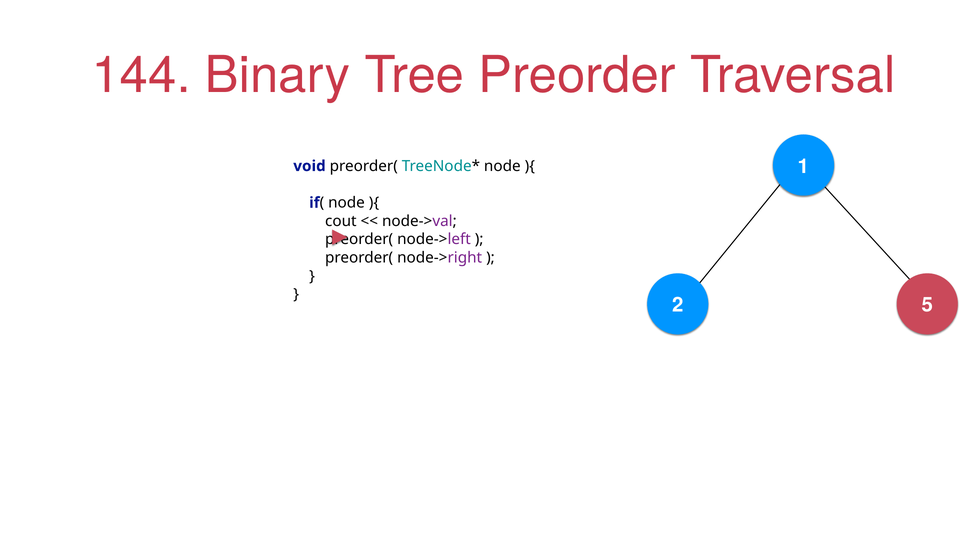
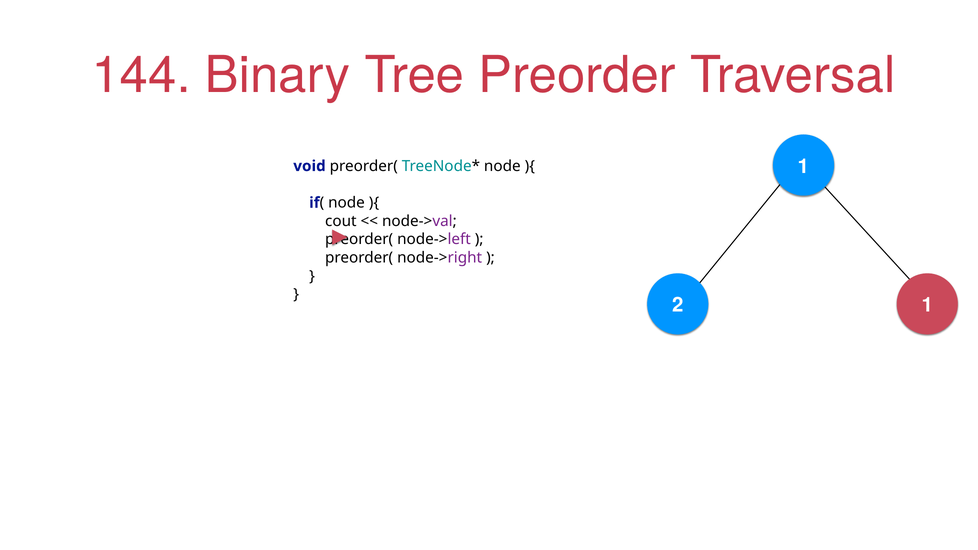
2 5: 5 -> 1
